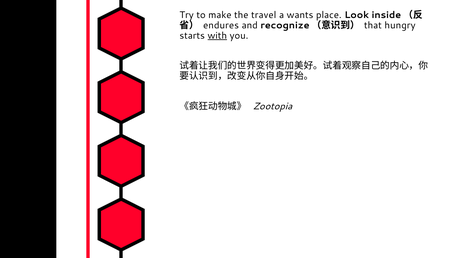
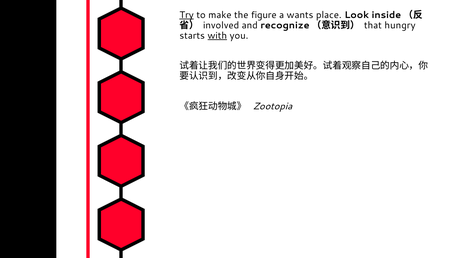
Try underline: none -> present
travel: travel -> figure
endures: endures -> involved
